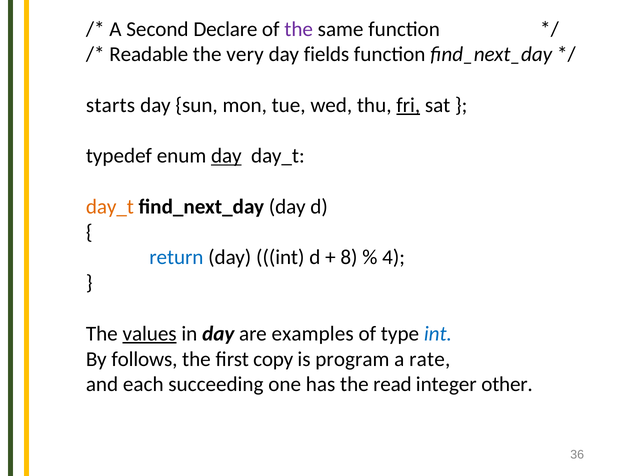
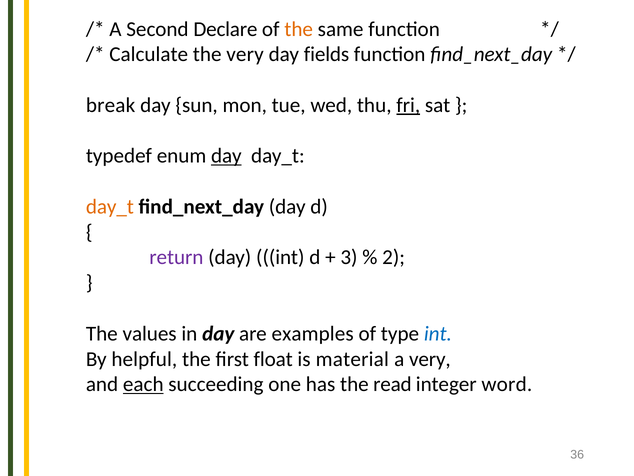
the at (299, 29) colour: purple -> orange
Readable: Readable -> Calculate
starts: starts -> break
return colour: blue -> purple
8: 8 -> 3
4: 4 -> 2
values underline: present -> none
follows: follows -> helpful
copy: copy -> float
program: program -> material
a rate: rate -> very
each underline: none -> present
other: other -> word
